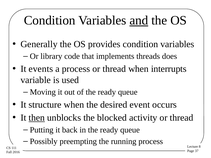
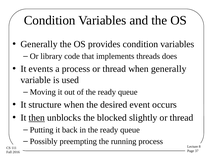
and underline: present -> none
when interrupts: interrupts -> generally
activity: activity -> slightly
